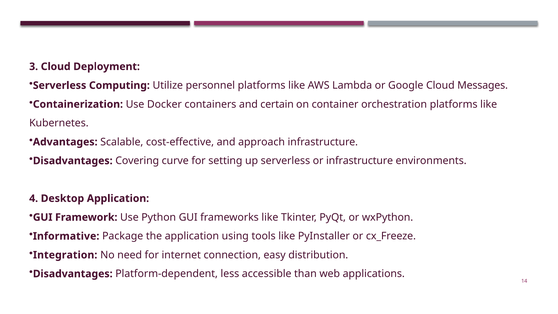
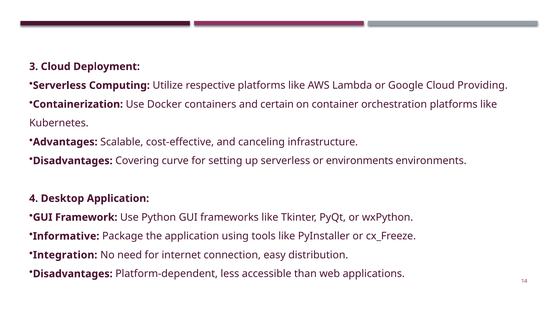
personnel: personnel -> respective
Messages: Messages -> Providing
approach: approach -> canceling
or infrastructure: infrastructure -> environments
